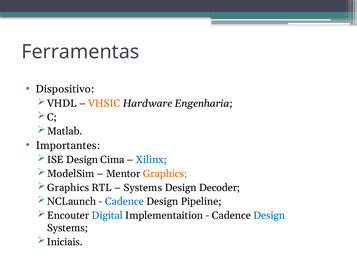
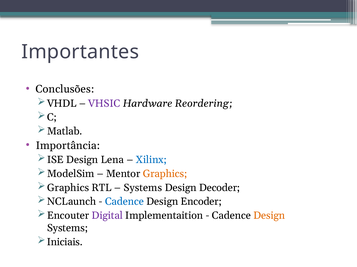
Ferramentas: Ferramentas -> Importantes
Dispositivo: Dispositivo -> Conclusões
VHSIC colour: orange -> purple
Engenharia: Engenharia -> Reordering
Importantes: Importantes -> Importância
Cima: Cima -> Lena
Pipeline: Pipeline -> Encoder
Digital colour: blue -> purple
Design at (269, 216) colour: blue -> orange
